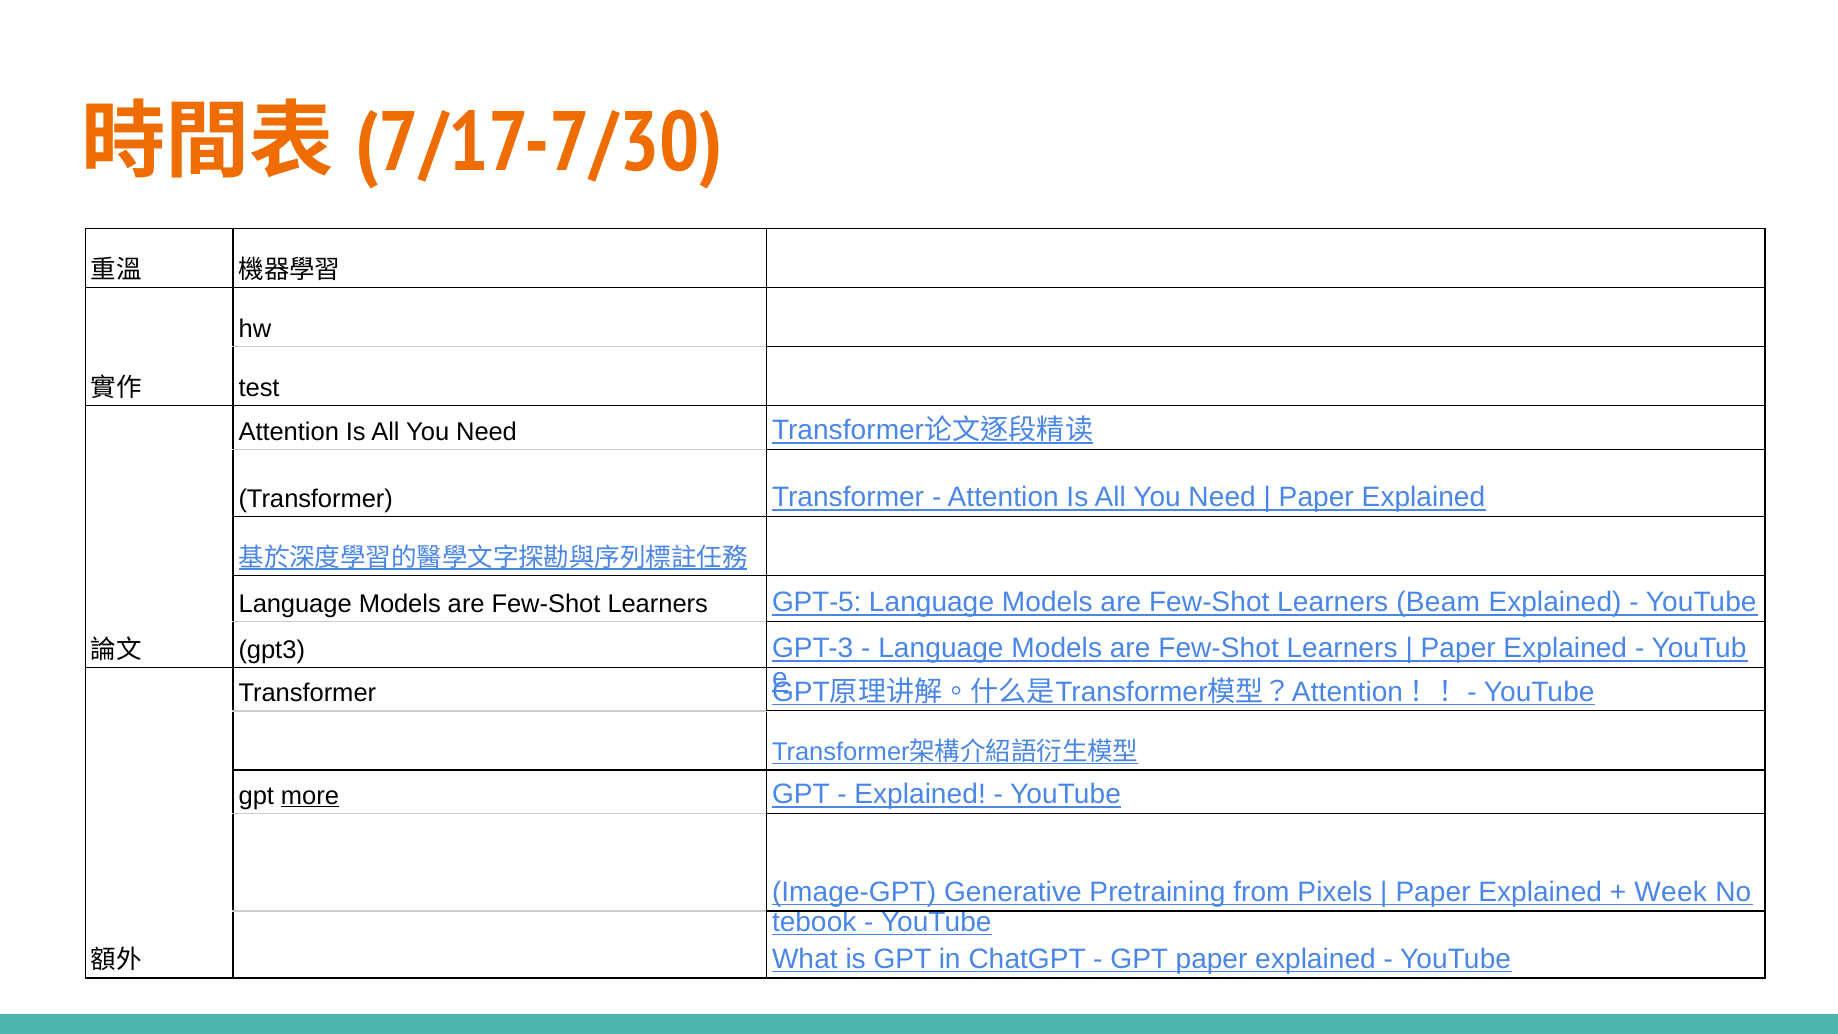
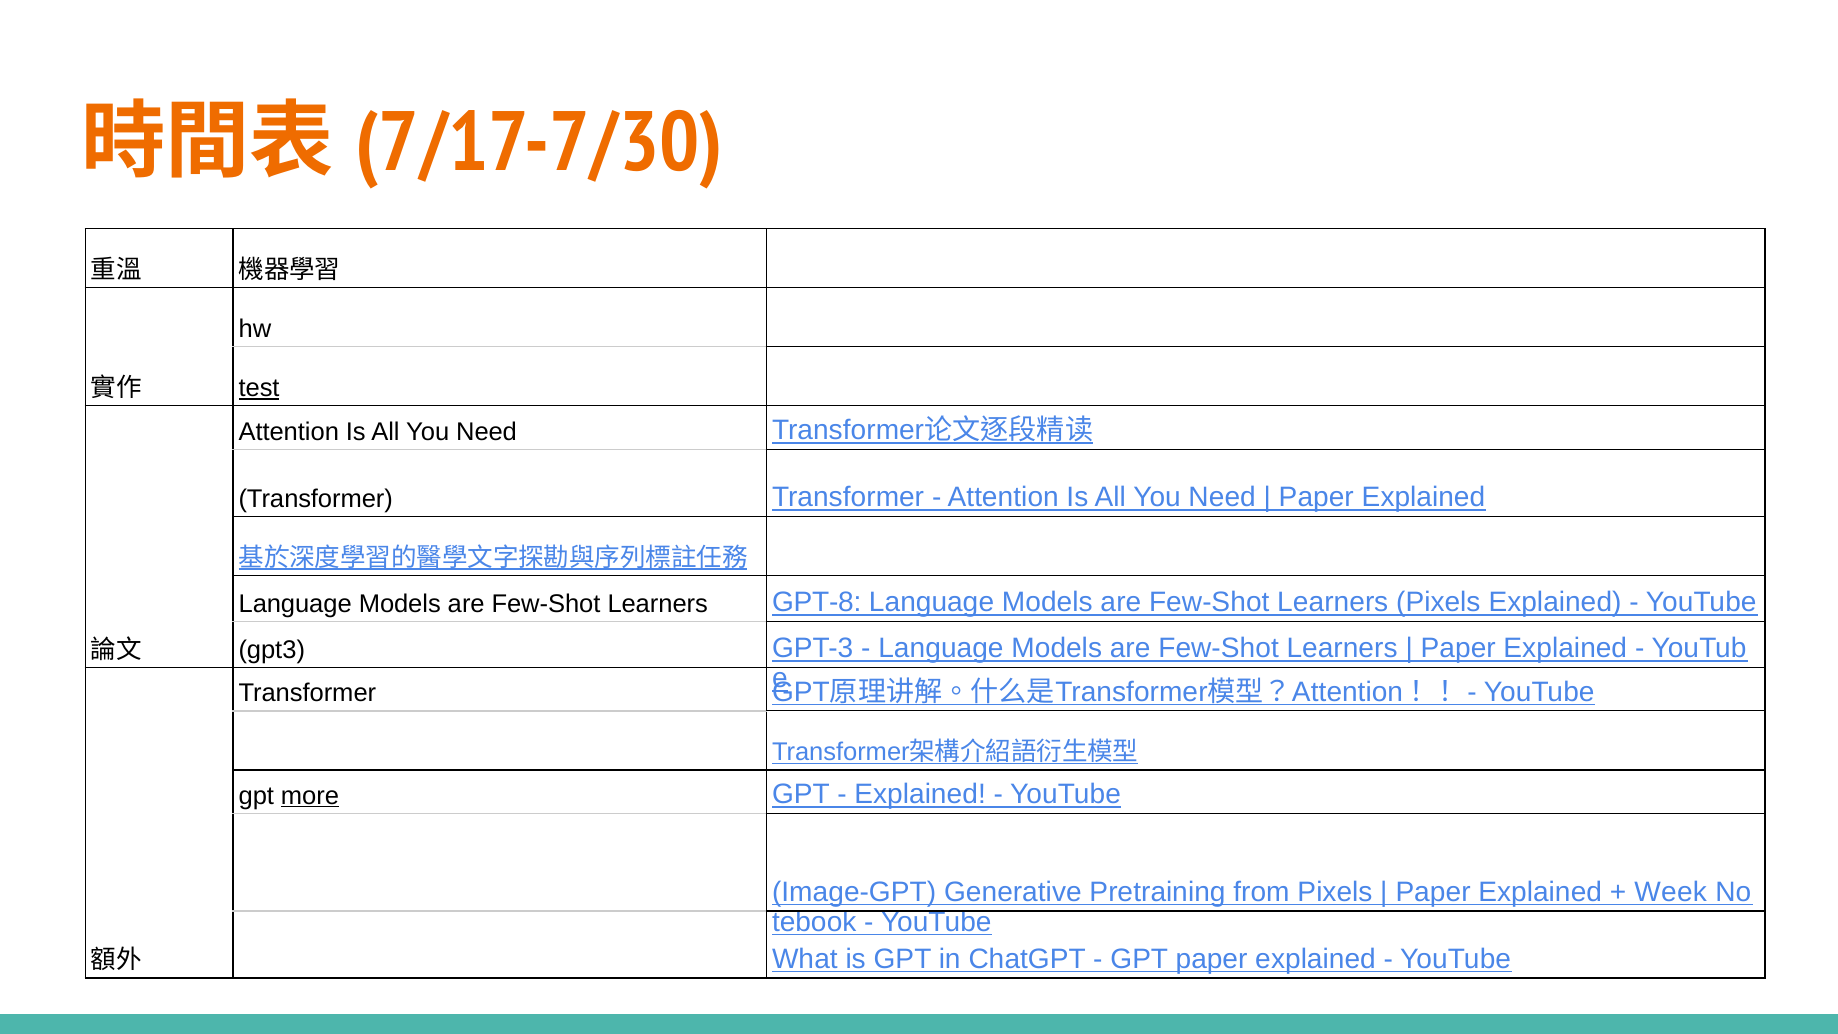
test underline: none -> present
GPT-5: GPT-5 -> GPT-8
Learners Beam: Beam -> Pixels
